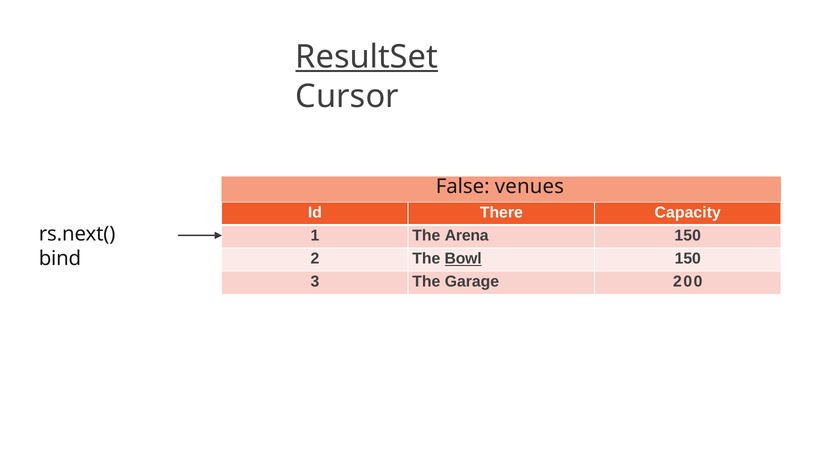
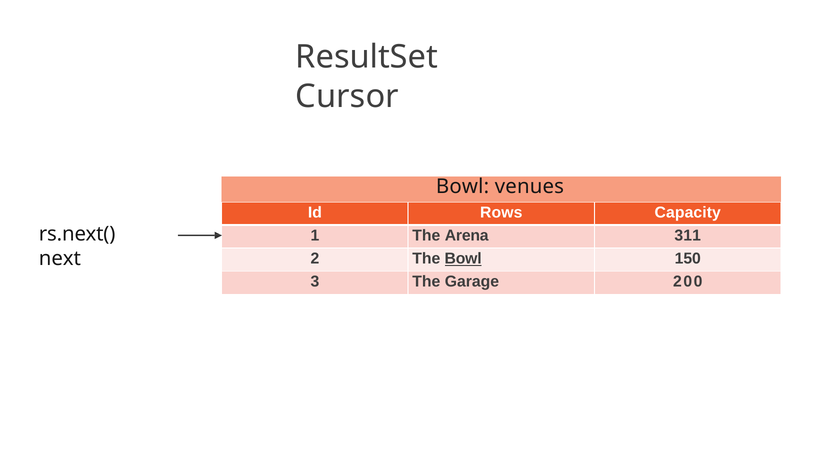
ResultSet underline: present -> none
False at (463, 187): False -> Bowl
There: There -> Rows
Arena 150: 150 -> 311
bind: bind -> next
